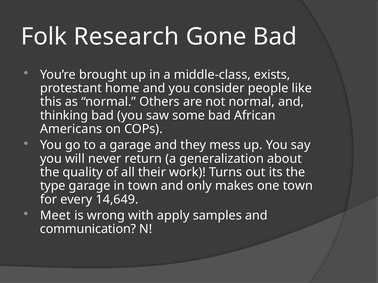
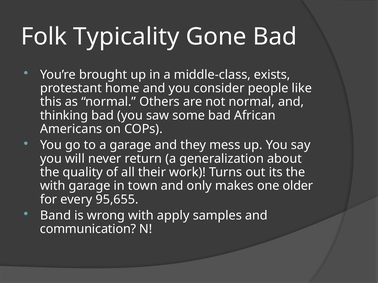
Research: Research -> Typicality
type at (53, 186): type -> with
one town: town -> older
14,649: 14,649 -> 95,655
Meet: Meet -> Band
